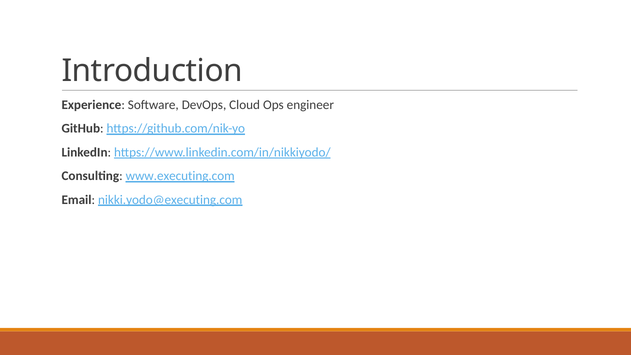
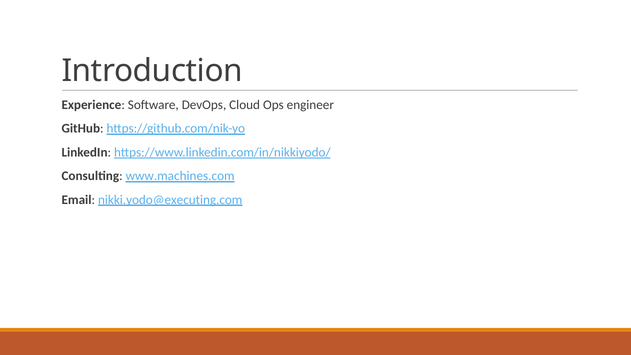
www.executing.com: www.executing.com -> www.machines.com
